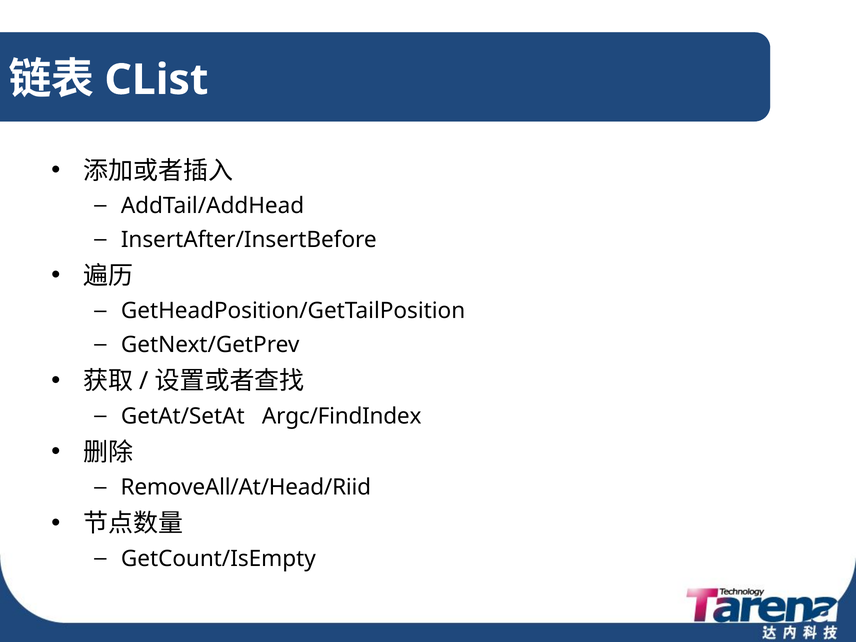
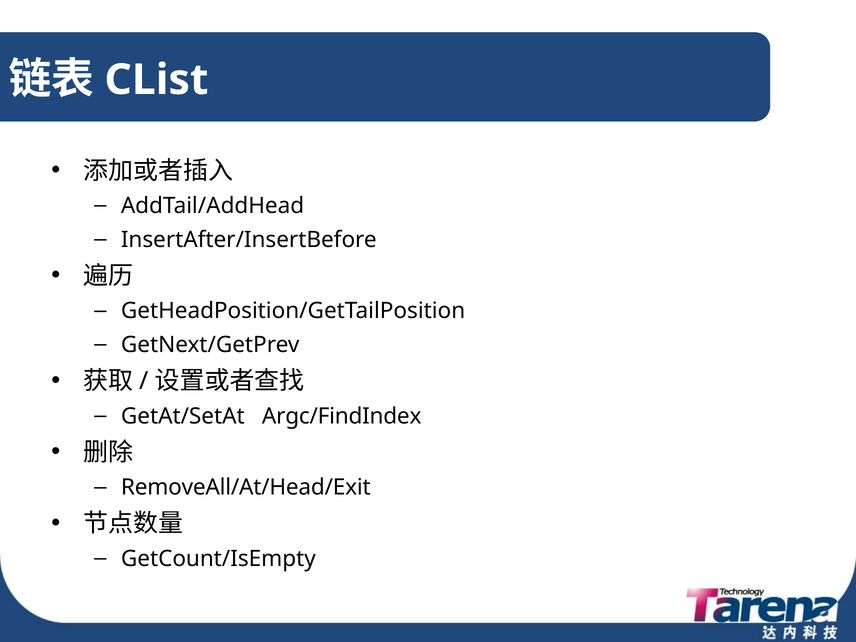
RemoveAll/At/Head/Riid: RemoveAll/At/Head/Riid -> RemoveAll/At/Head/Exit
